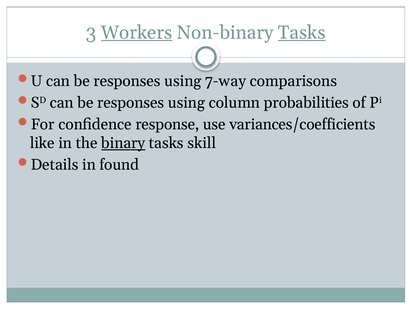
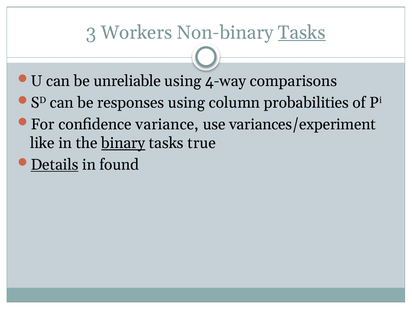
Workers underline: present -> none
U can be responses: responses -> unreliable
7-way: 7-way -> 4-way
response: response -> variance
variances/coefficients: variances/coefficients -> variances/experiment
skill: skill -> true
Details underline: none -> present
